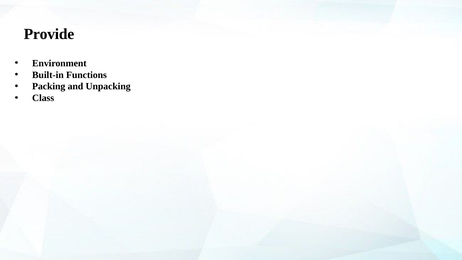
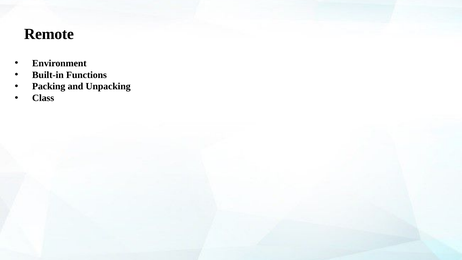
Provide: Provide -> Remote
